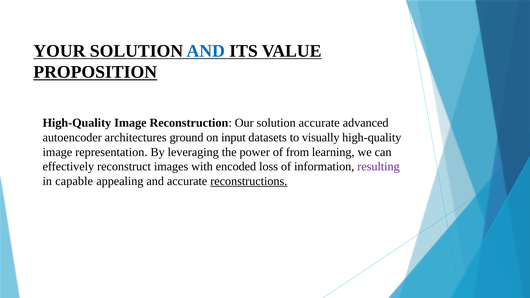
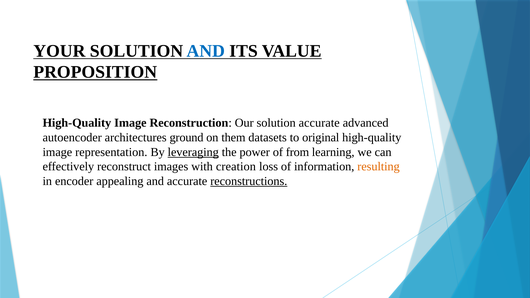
input: input -> them
visually: visually -> original
leveraging underline: none -> present
encoded: encoded -> creation
resulting colour: purple -> orange
capable: capable -> encoder
